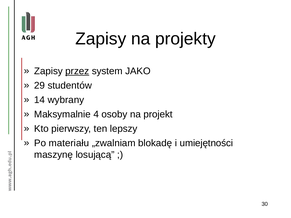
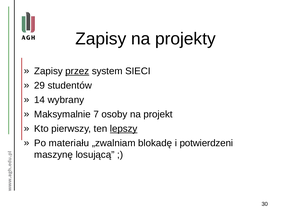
JAKO: JAKO -> SIECI
4: 4 -> 7
lepszy underline: none -> present
umiejętności: umiejętności -> potwierdzeni
